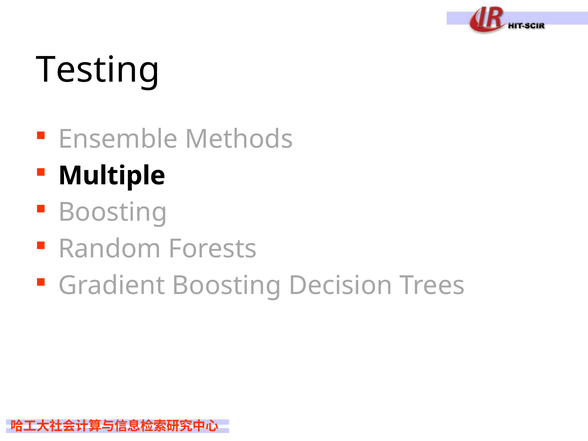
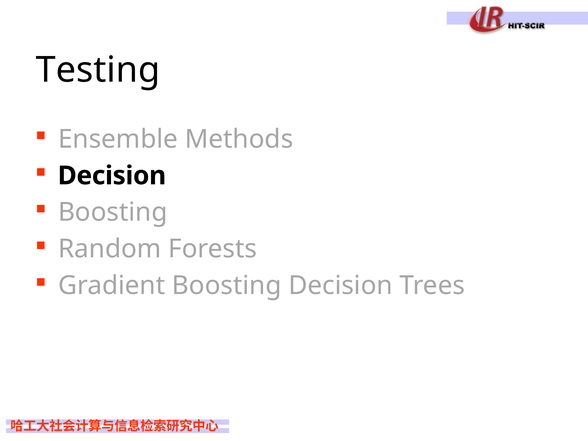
Multiple at (112, 176): Multiple -> Decision
